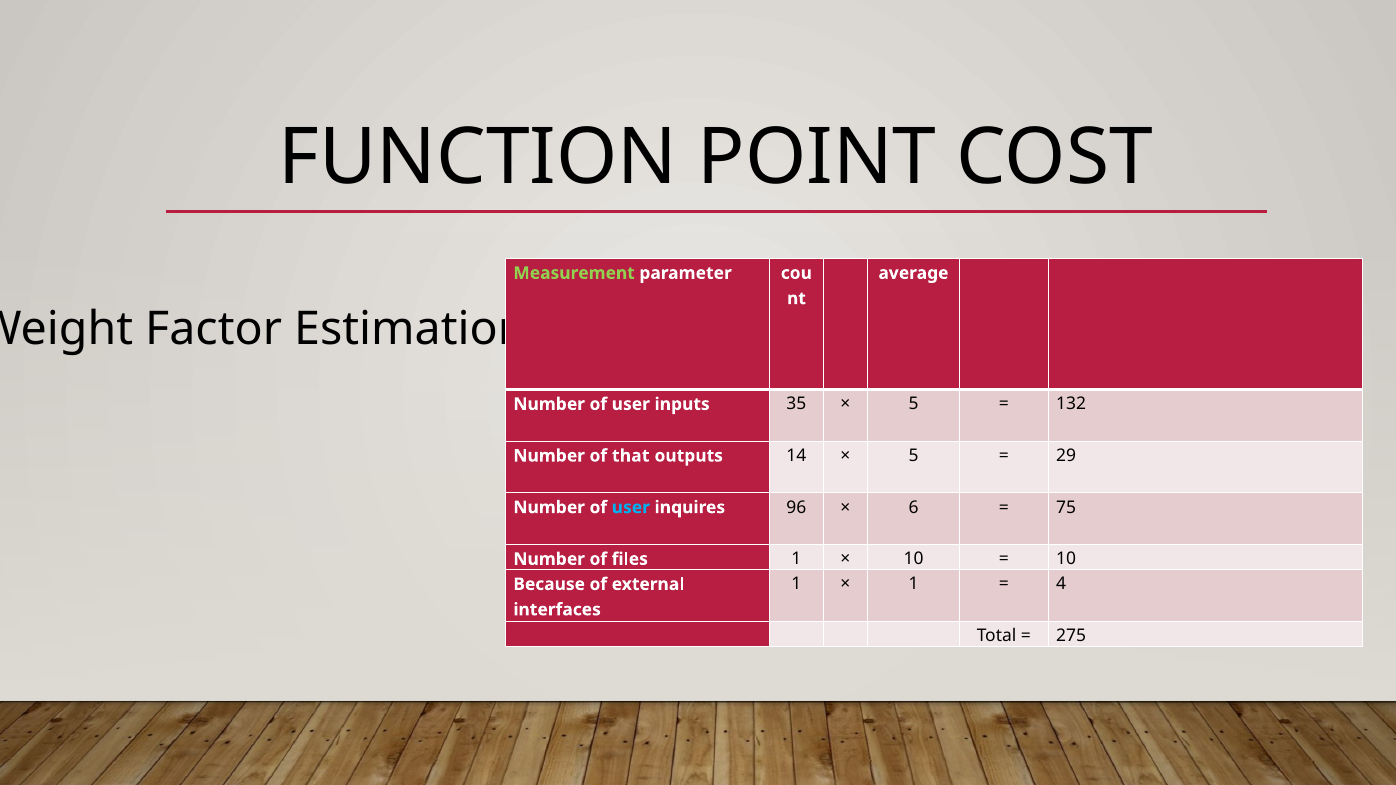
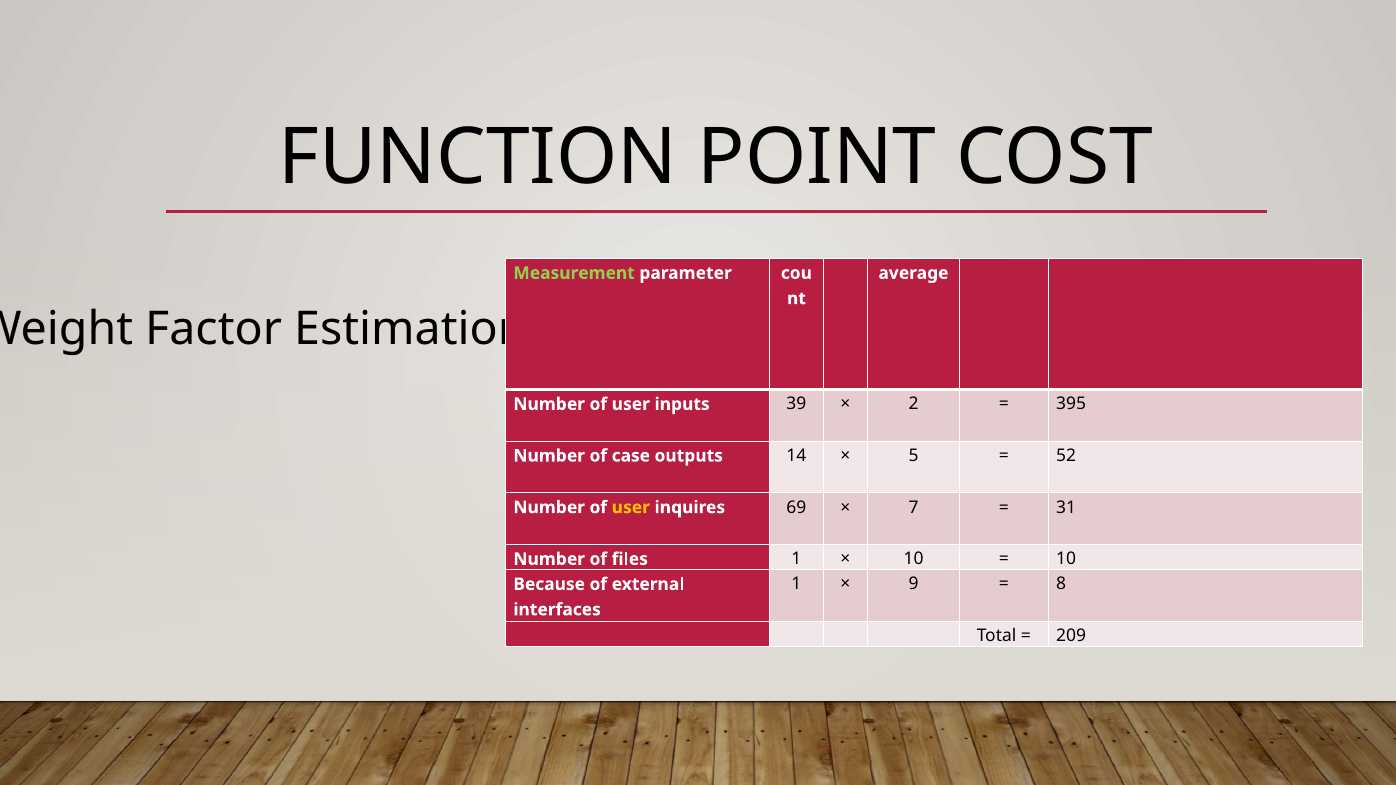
35: 35 -> 39
5 at (914, 404): 5 -> 2
132: 132 -> 395
that: that -> case
29: 29 -> 52
user at (631, 508) colour: light blue -> yellow
96: 96 -> 69
6: 6 -> 7
75: 75 -> 31
1 at (914, 584): 1 -> 9
4: 4 -> 8
275: 275 -> 209
